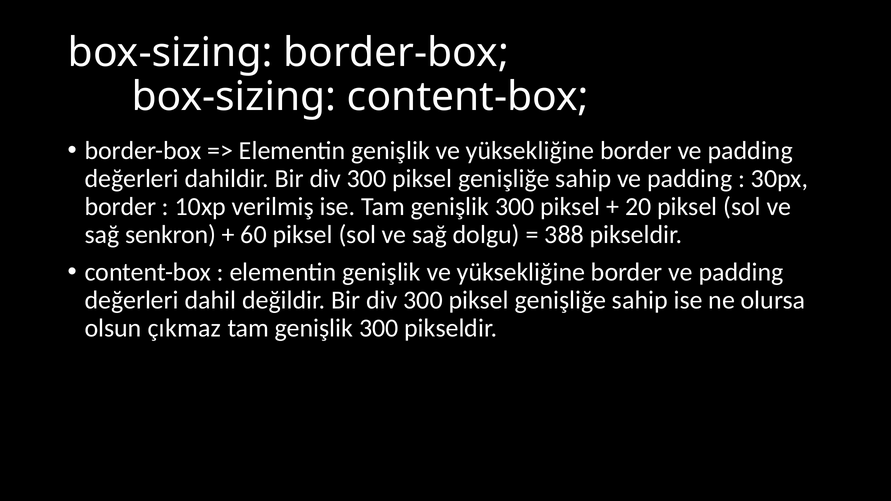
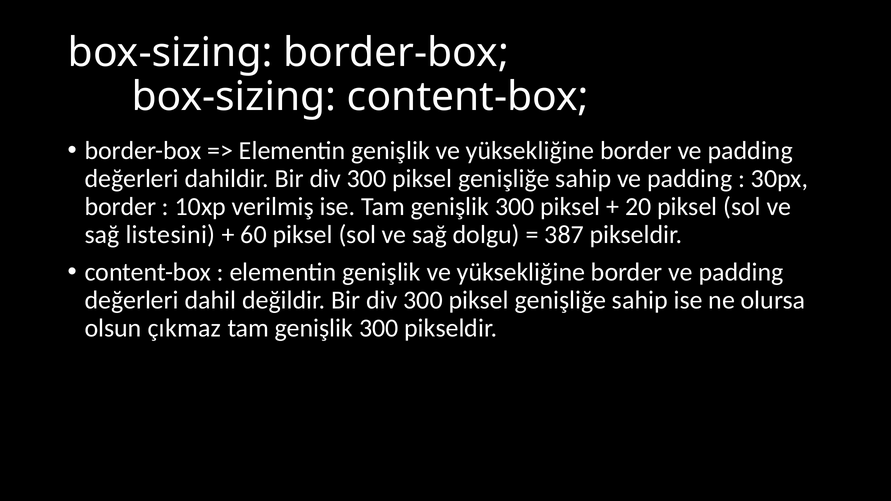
senkron: senkron -> listesini
388: 388 -> 387
